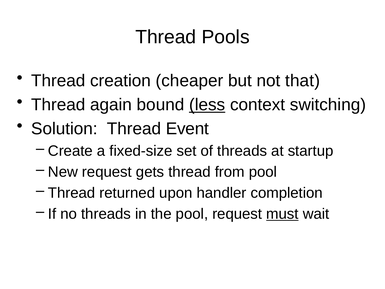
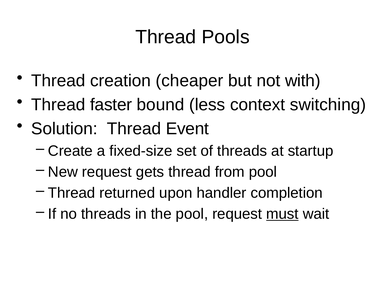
that: that -> with
again: again -> faster
less underline: present -> none
